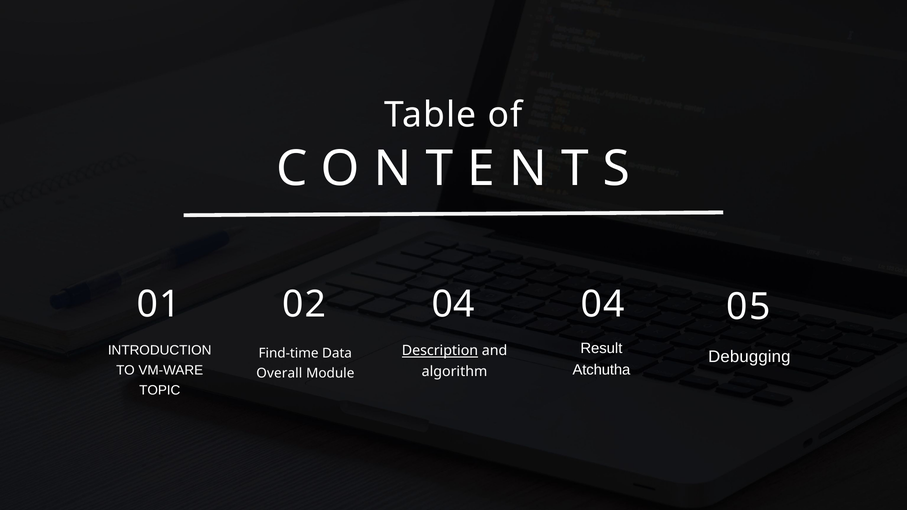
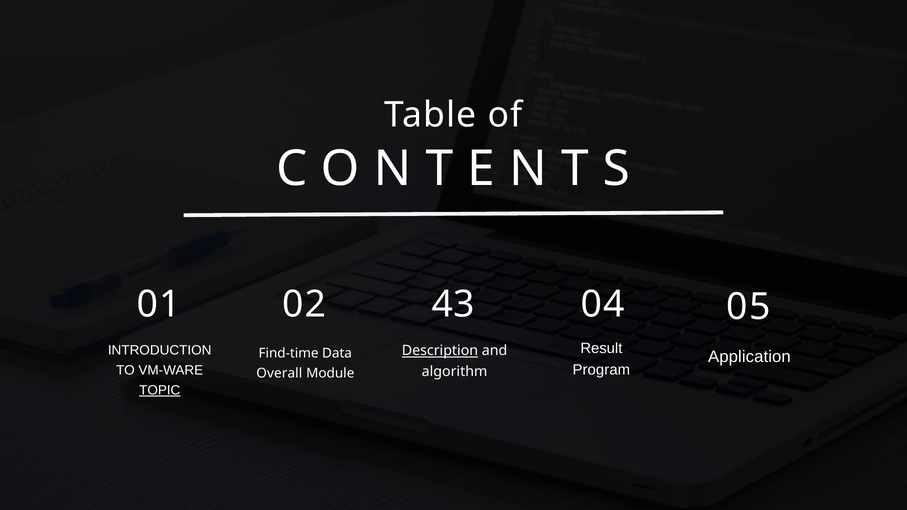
02 04: 04 -> 43
Debugging: Debugging -> Application
Atchutha: Atchutha -> Program
TOPIC underline: none -> present
